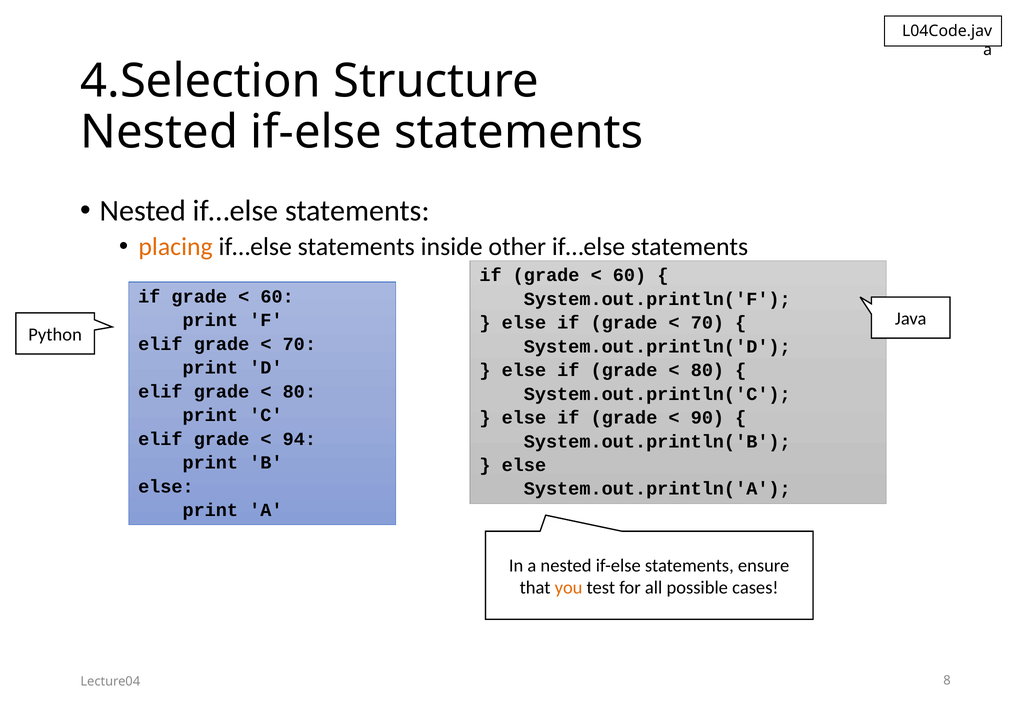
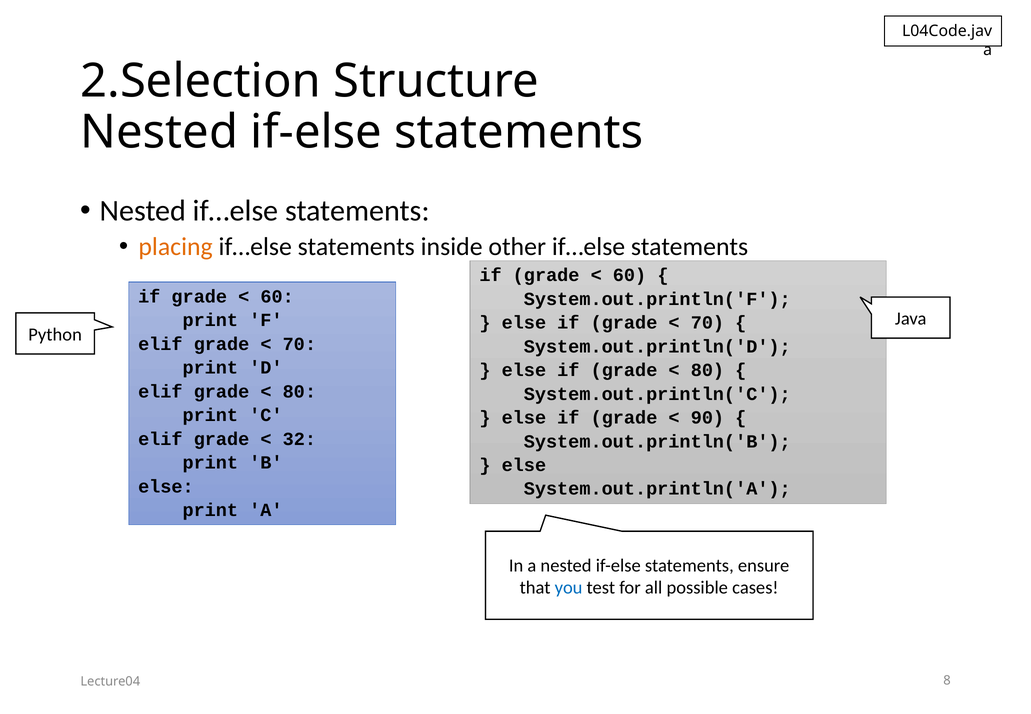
4.Selection: 4.Selection -> 2.Selection
94: 94 -> 32
you colour: orange -> blue
